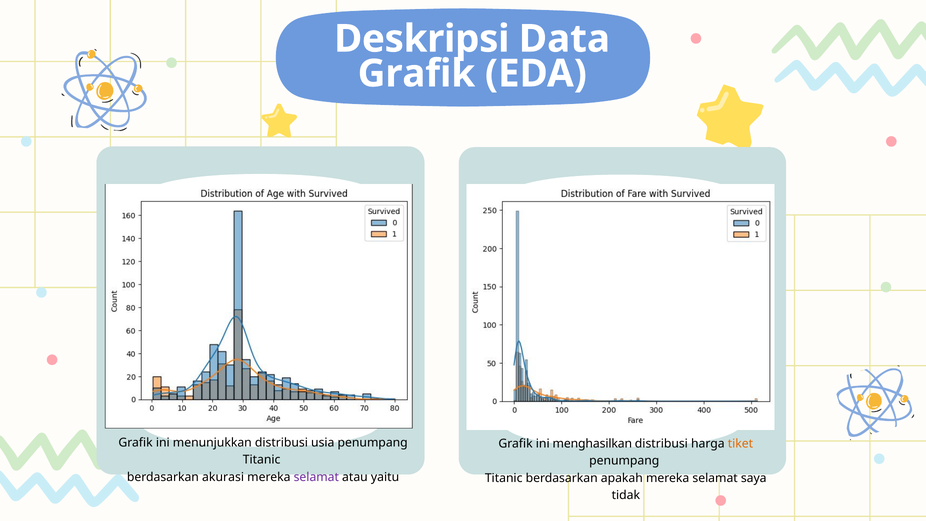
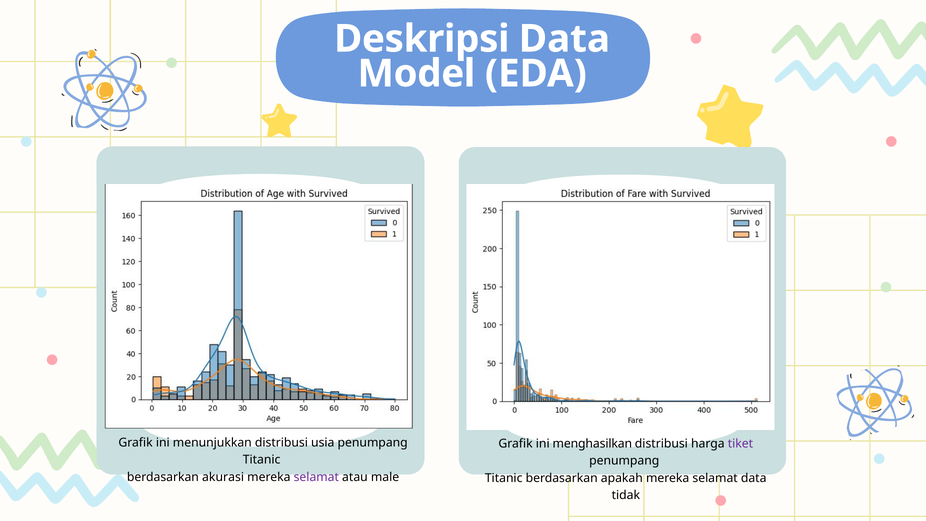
Grafik at (416, 74): Grafik -> Model
tiket colour: orange -> purple
yaitu: yaitu -> male
selamat saya: saya -> data
